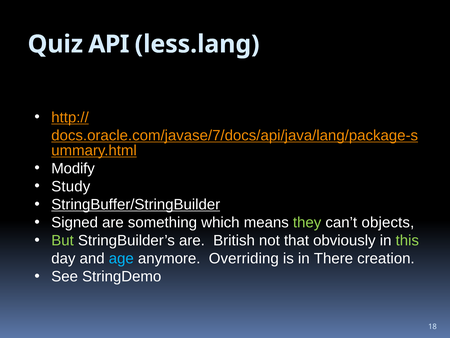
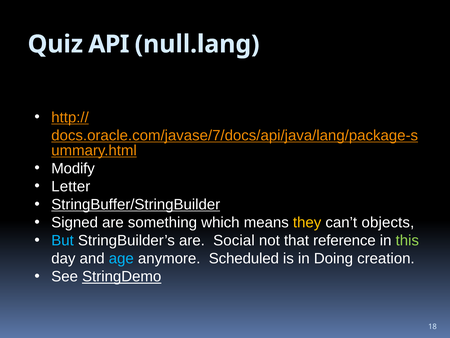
less.lang: less.lang -> null.lang
Study: Study -> Letter
they colour: light green -> yellow
But colour: light green -> light blue
British: British -> Social
obviously: obviously -> reference
Overriding: Overriding -> Scheduled
There: There -> Doing
StringDemo underline: none -> present
